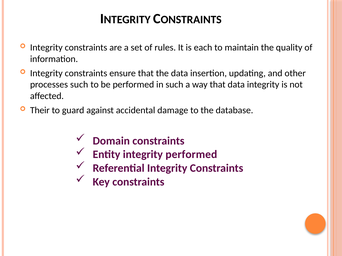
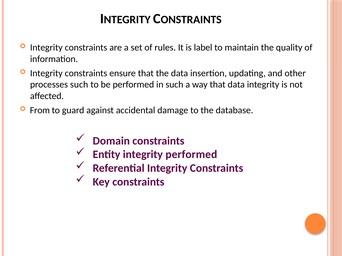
each: each -> label
Their: Their -> From
